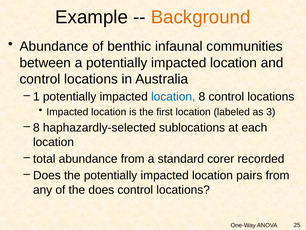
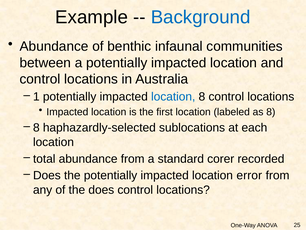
Background colour: orange -> blue
as 3: 3 -> 8
pairs: pairs -> error
